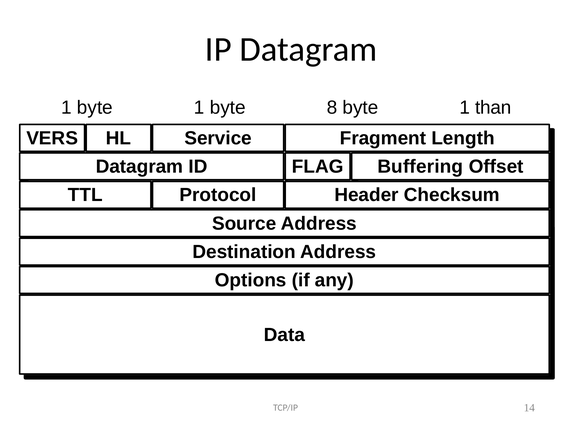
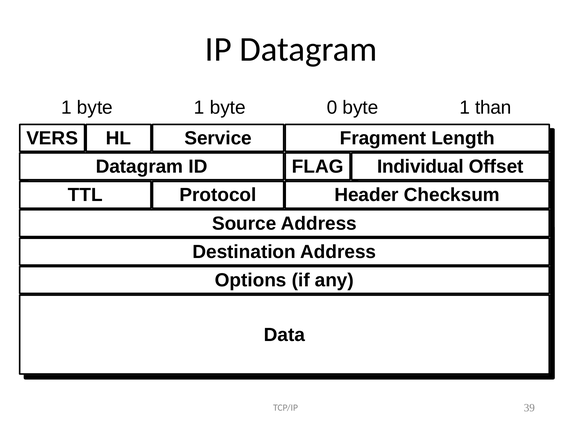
8: 8 -> 0
Buffering: Buffering -> Individual
14: 14 -> 39
